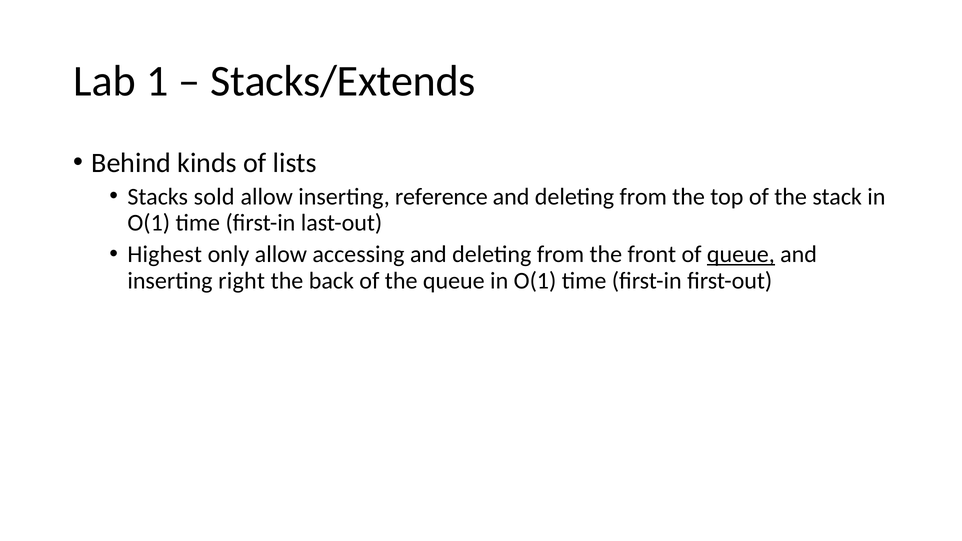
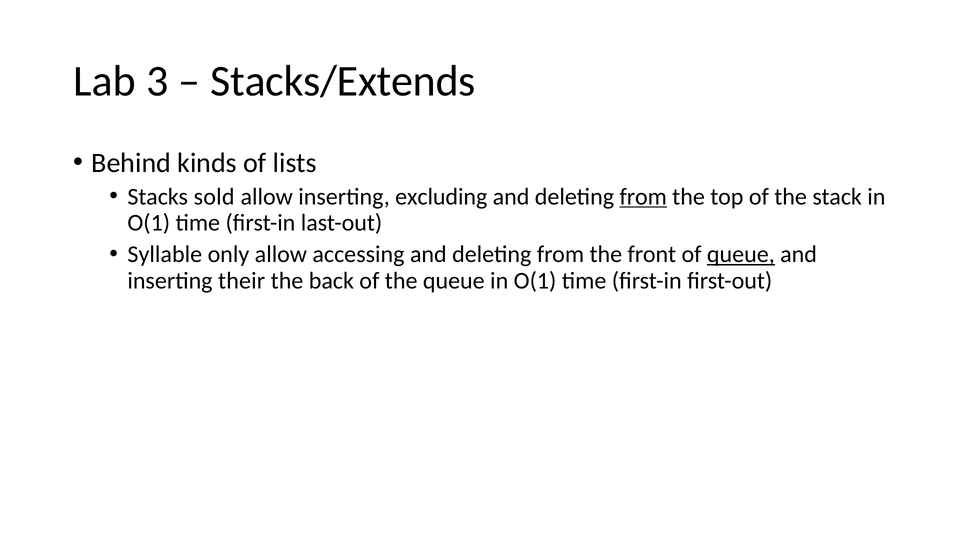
1: 1 -> 3
reference: reference -> excluding
from at (643, 197) underline: none -> present
Highest: Highest -> Syllable
right: right -> their
